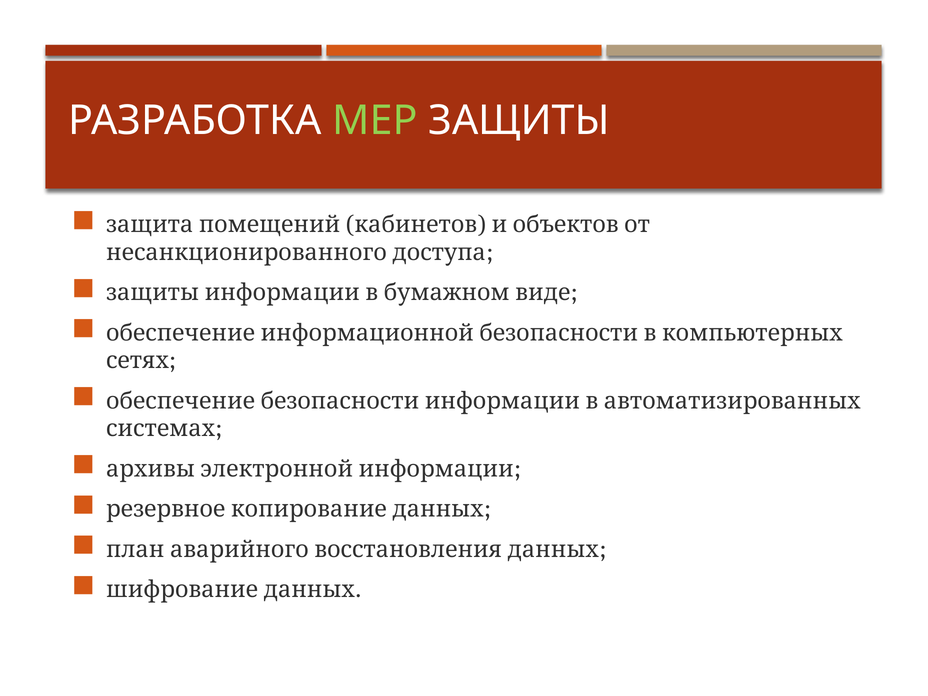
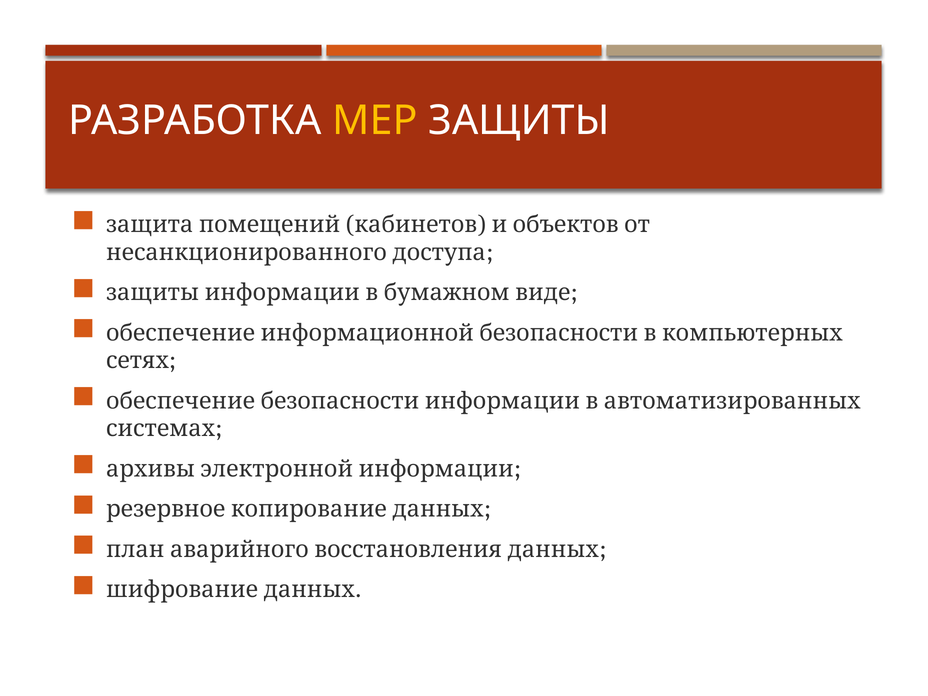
МЕР colour: light green -> yellow
